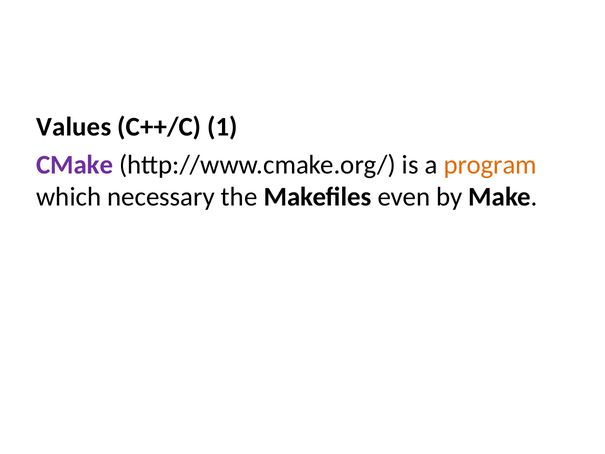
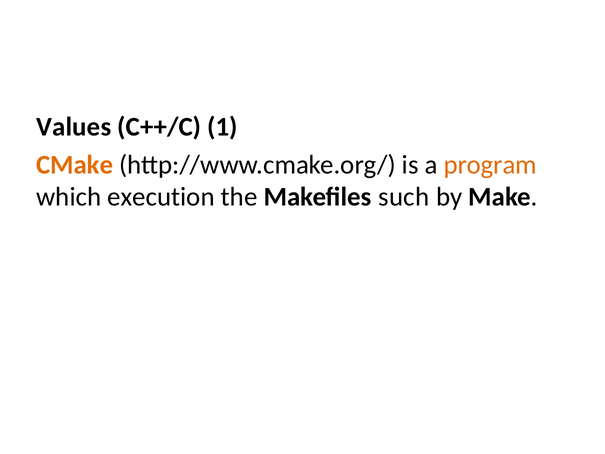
CMake colour: purple -> orange
necessary: necessary -> execution
even: even -> such
